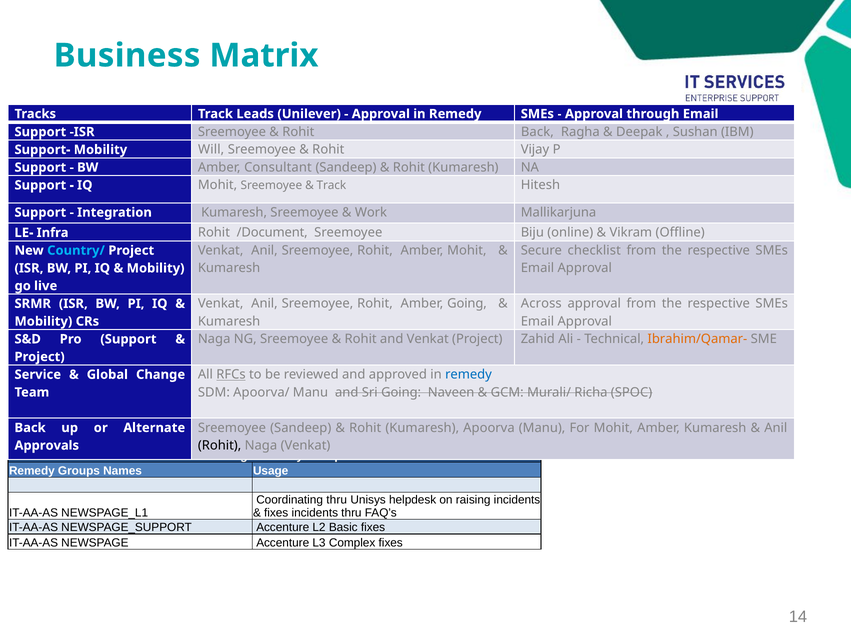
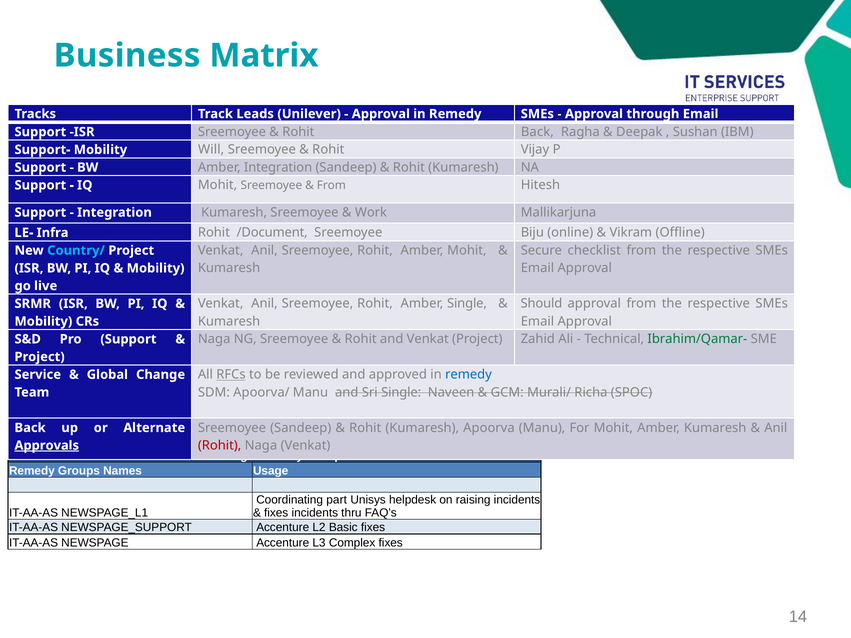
Amber Consultant: Consultant -> Integration
Track at (331, 186): Track -> From
Amber Going: Going -> Single
Across: Across -> Should
Ibrahim/Qamar- colour: orange -> green
Sri Going: Going -> Single
Rohit at (220, 446) colour: black -> red
Approvals underline: none -> present
Coordinating thru: thru -> part
